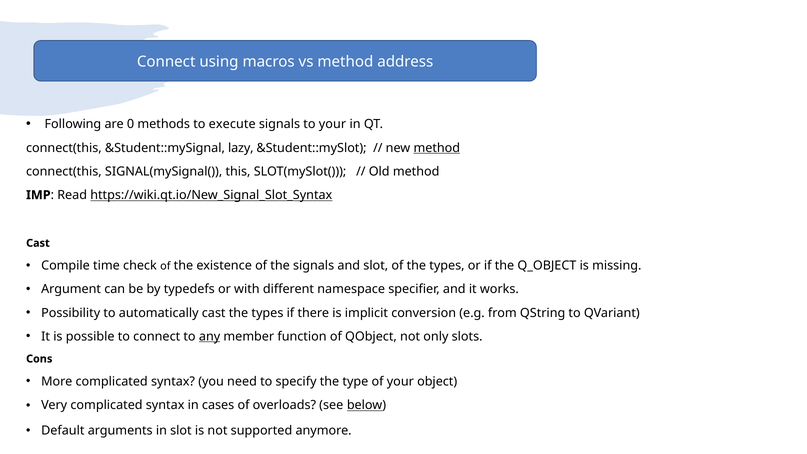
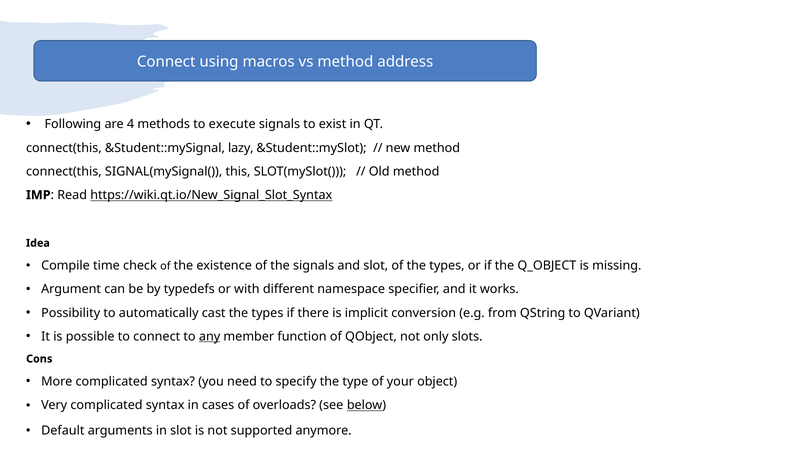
0: 0 -> 4
to your: your -> exist
method at (437, 148) underline: present -> none
Cast at (38, 243): Cast -> Idea
